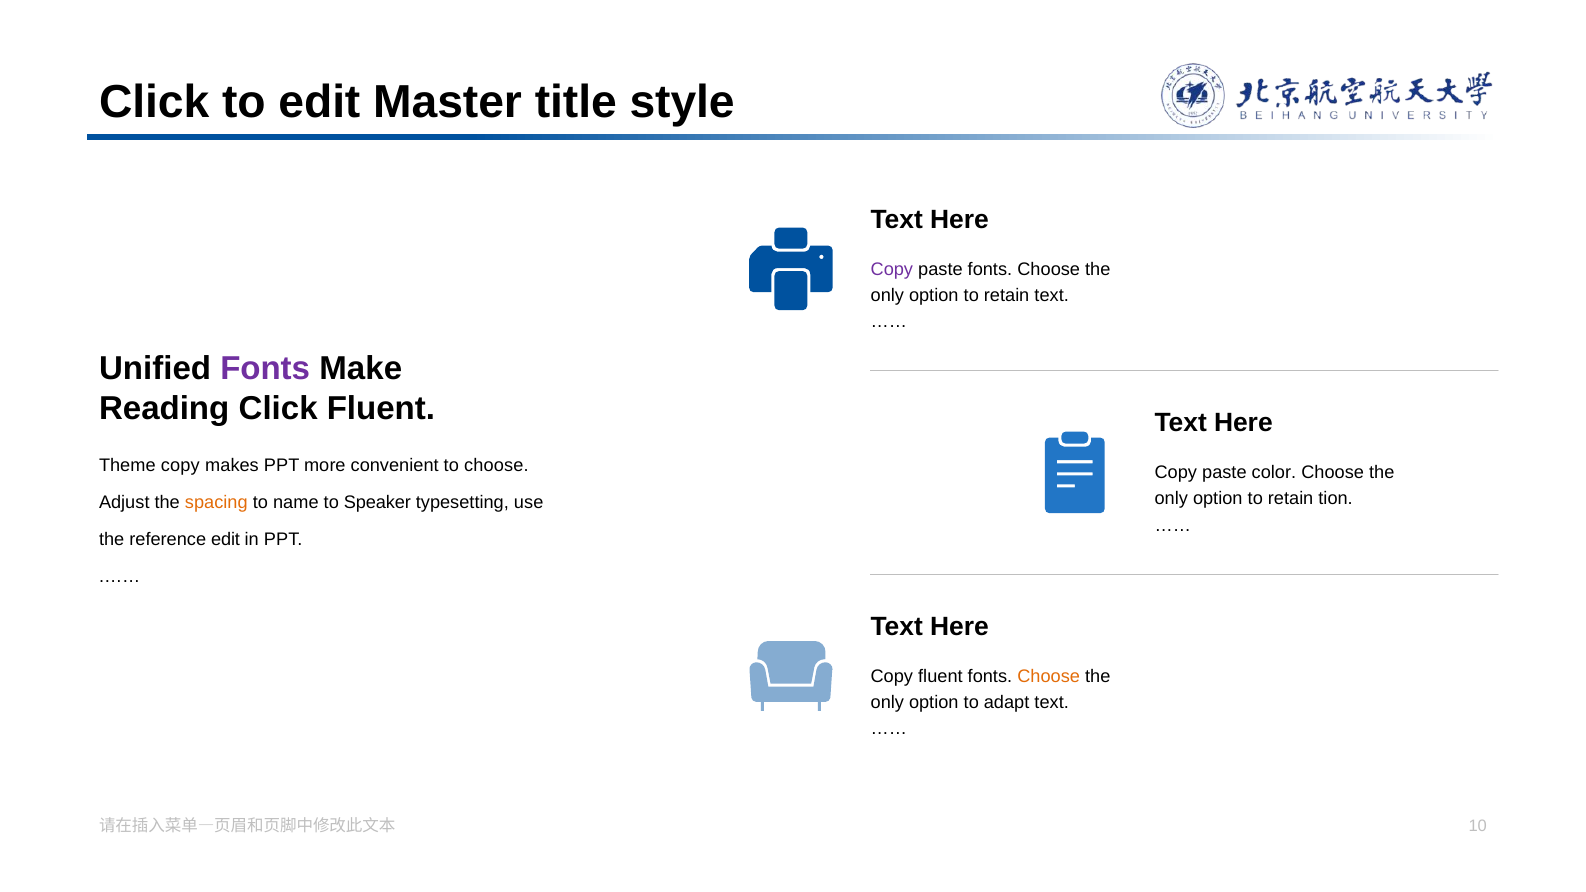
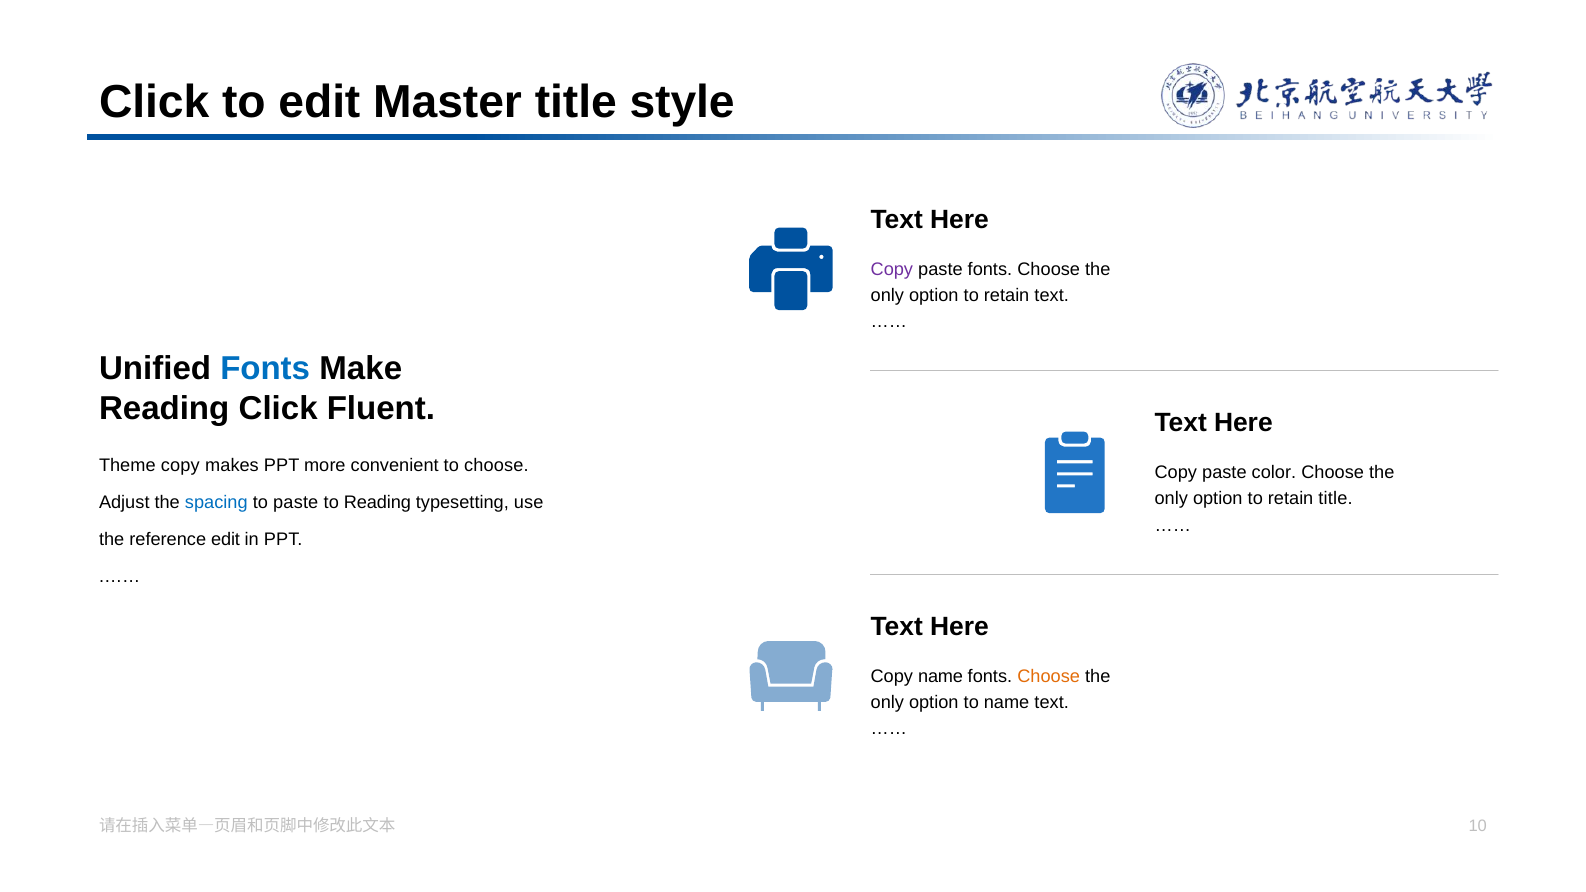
Fonts at (265, 368) colour: purple -> blue
retain tion: tion -> title
spacing colour: orange -> blue
to name: name -> paste
to Speaker: Speaker -> Reading
Copy fluent: fluent -> name
to adapt: adapt -> name
